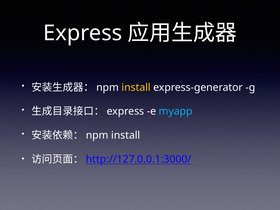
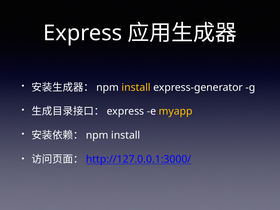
myapp colour: light blue -> yellow
